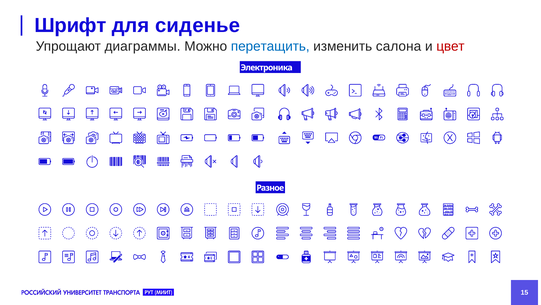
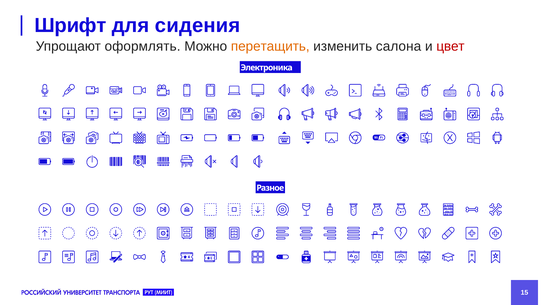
сиденье: сиденье -> сидения
диаграммы: диаграммы -> оформлять
перетащить colour: blue -> orange
